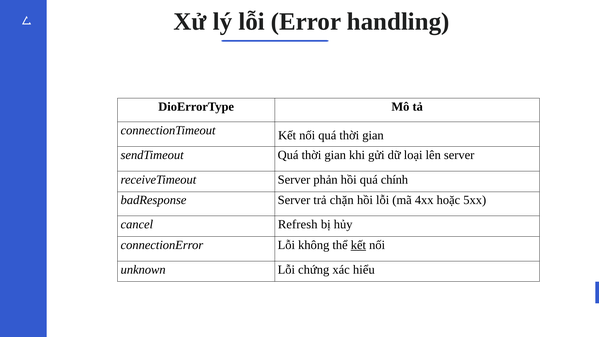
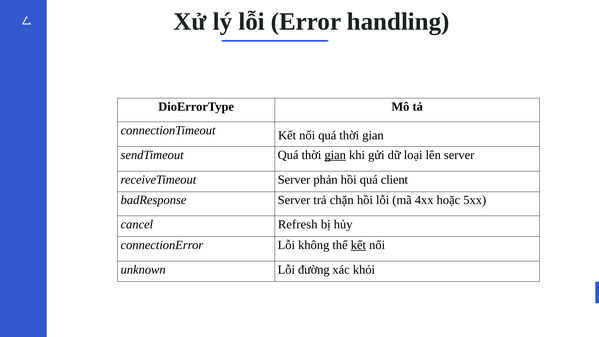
gian at (335, 155) underline: none -> present
chính: chính -> client
chứng: chứng -> đường
hiểu: hiểu -> khỏi
